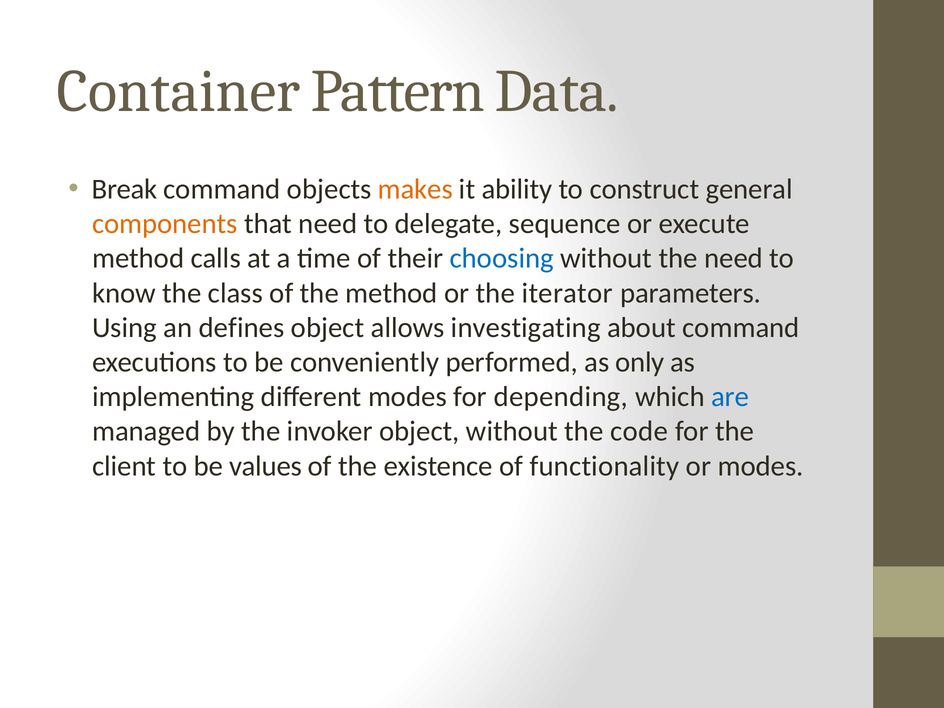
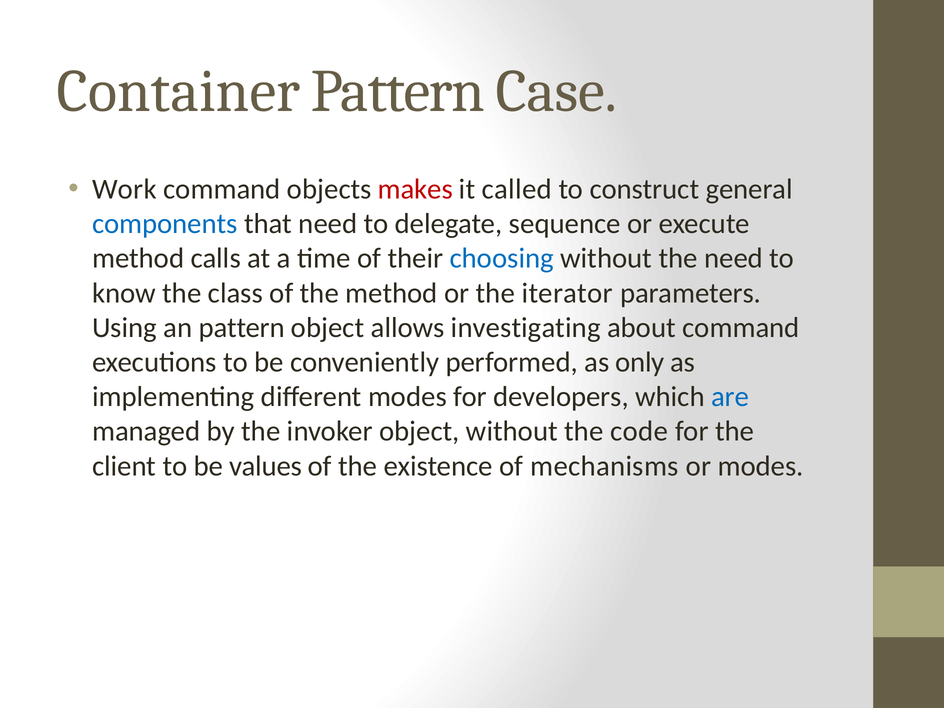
Data: Data -> Case
Break: Break -> Work
makes colour: orange -> red
ability: ability -> called
components colour: orange -> blue
an defines: defines -> pattern
depending: depending -> developers
functionality: functionality -> mechanisms
